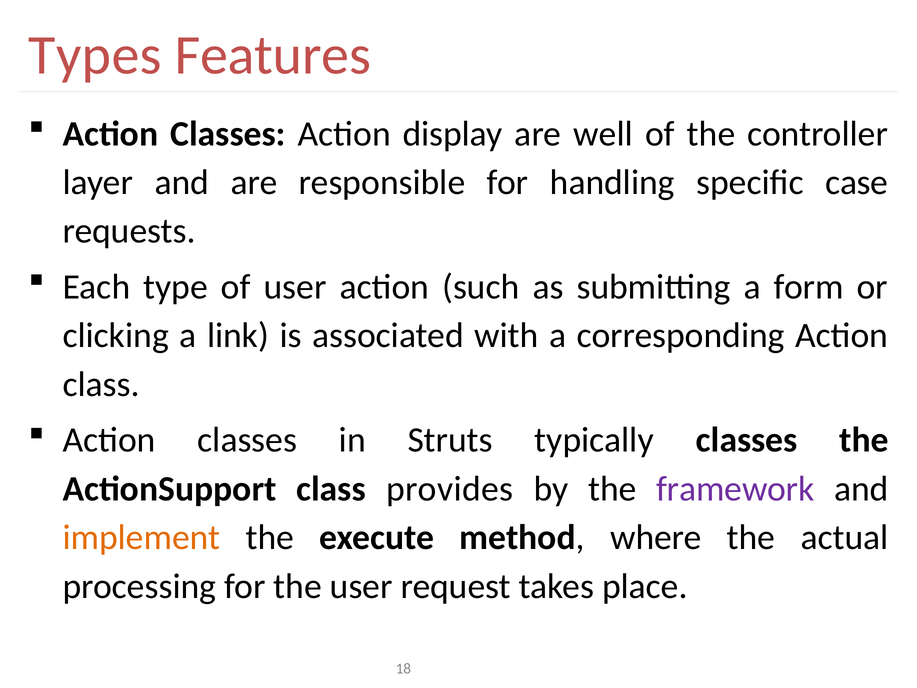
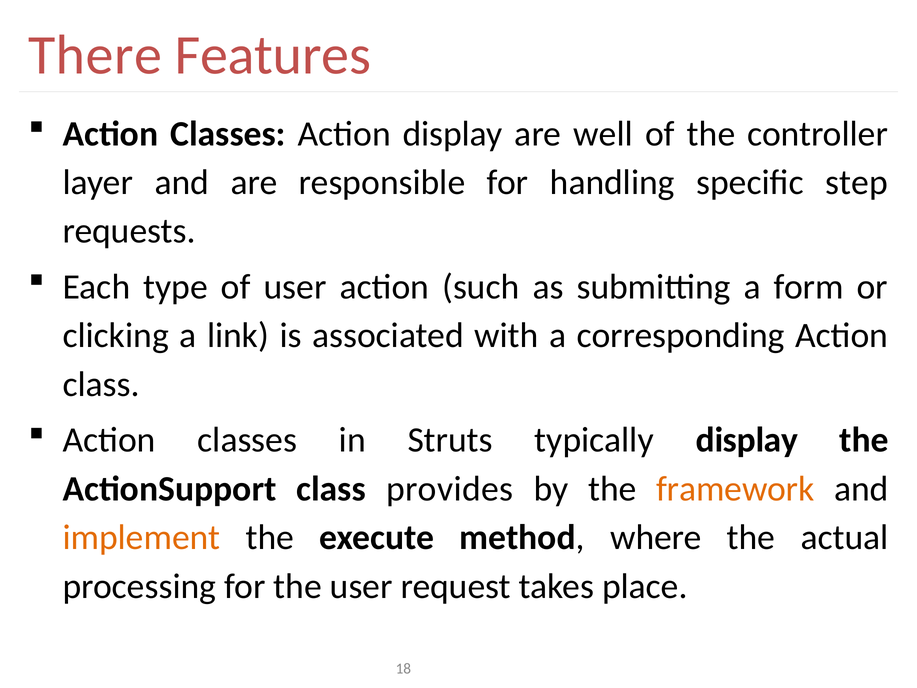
Types: Types -> There
case: case -> step
typically classes: classes -> display
framework colour: purple -> orange
